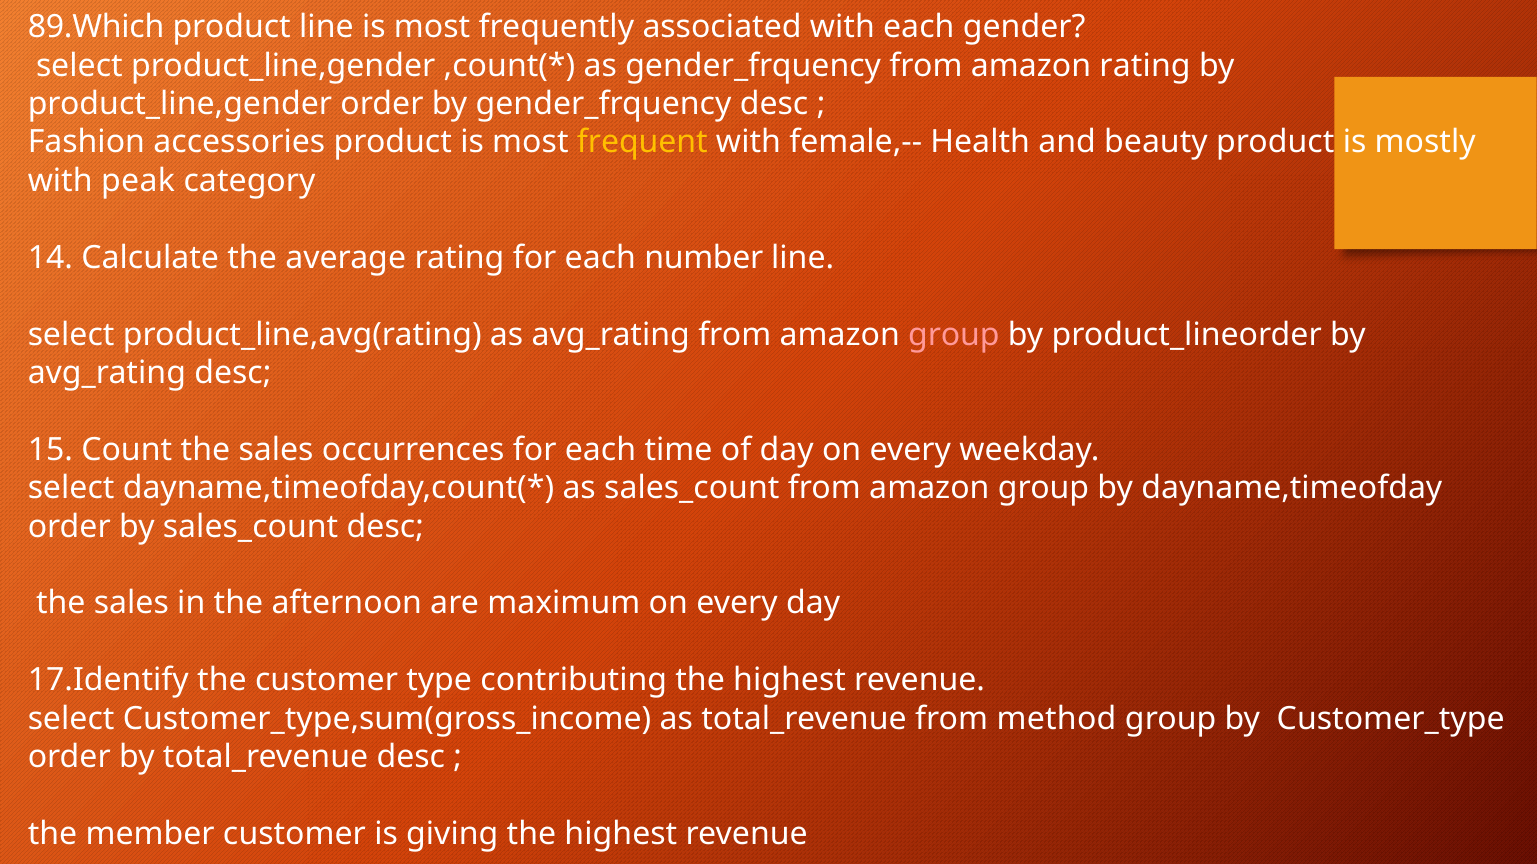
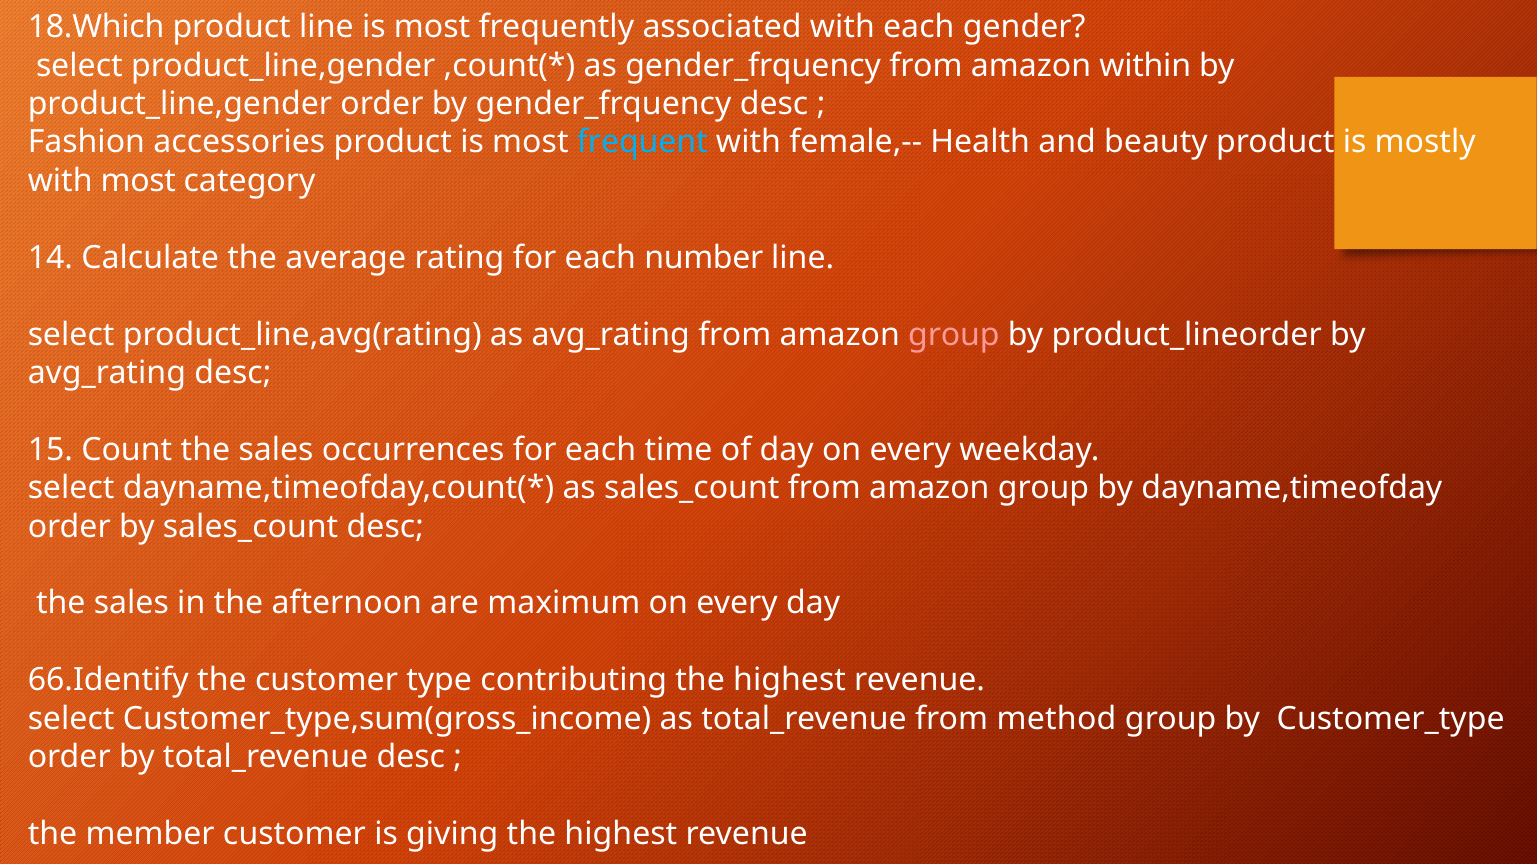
89.Which: 89.Which -> 18.Which
amazon rating: rating -> within
frequent colour: yellow -> light blue
with peak: peak -> most
17.Identify: 17.Identify -> 66.Identify
